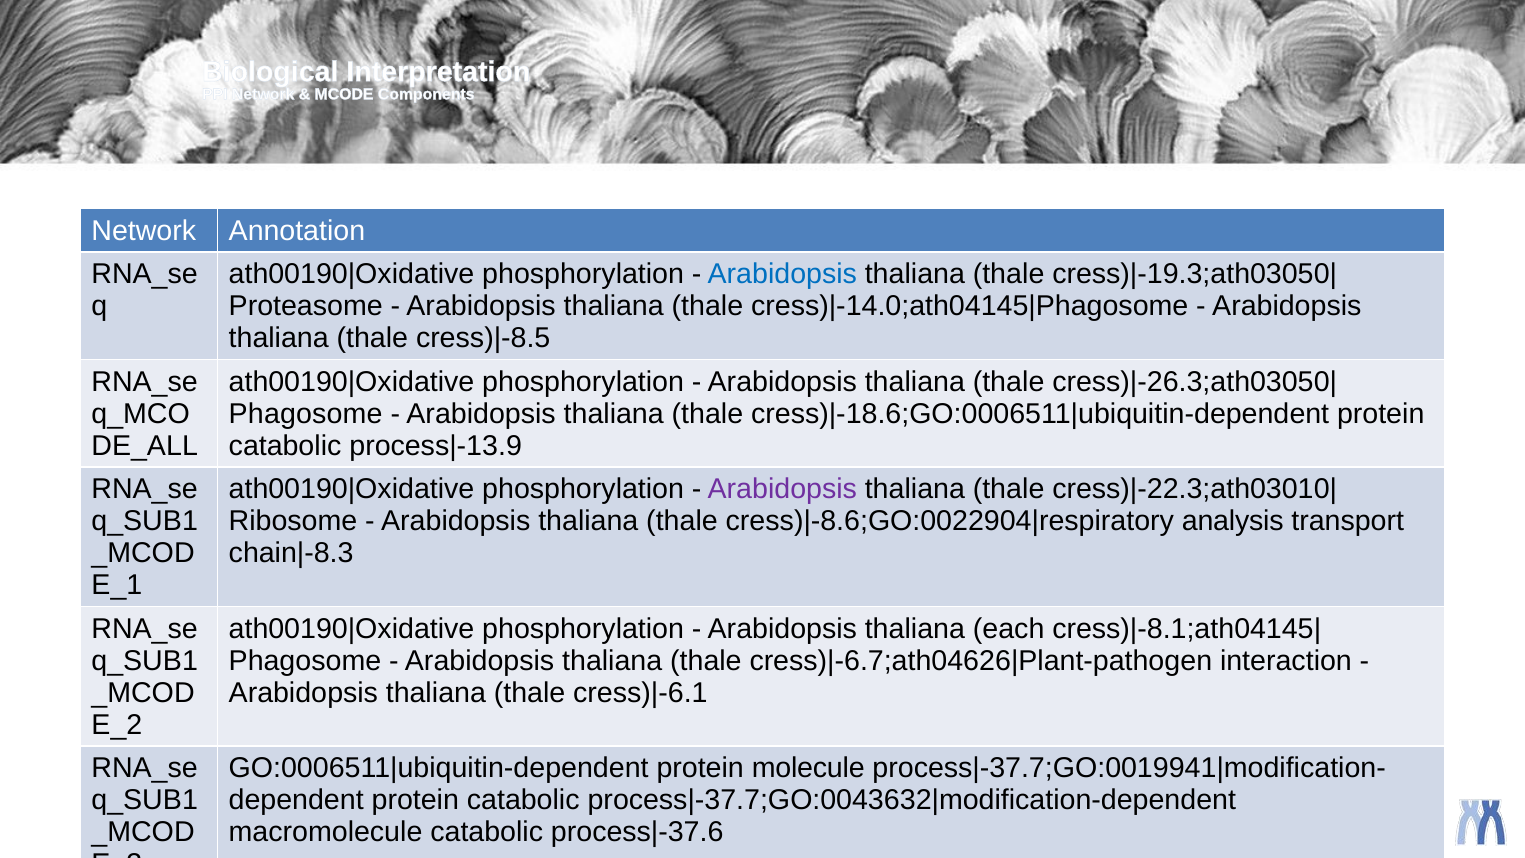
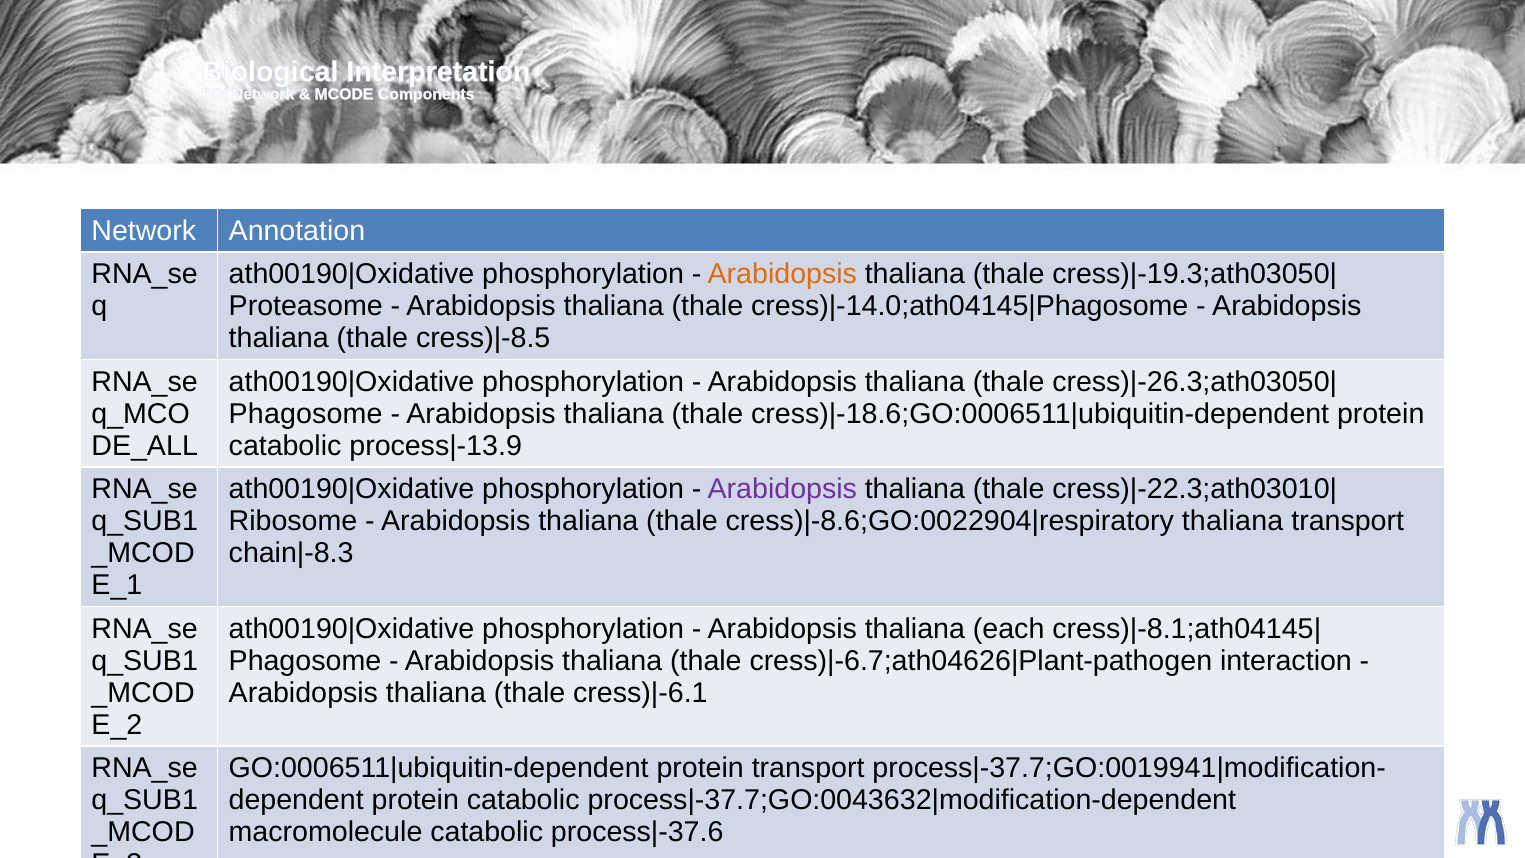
Arabidopsis at (782, 274) colour: blue -> orange
analysis at (1233, 521): analysis -> thaliana
protein molecule: molecule -> transport
